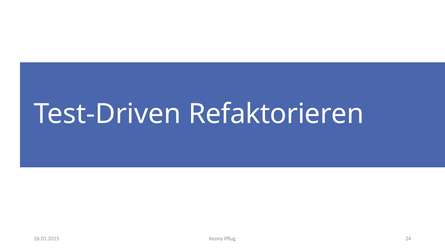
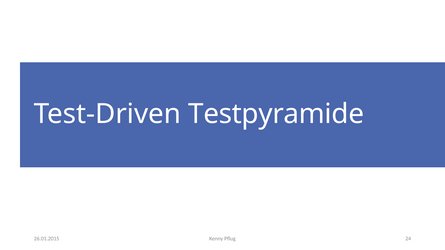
Refaktorieren: Refaktorieren -> Testpyramide
